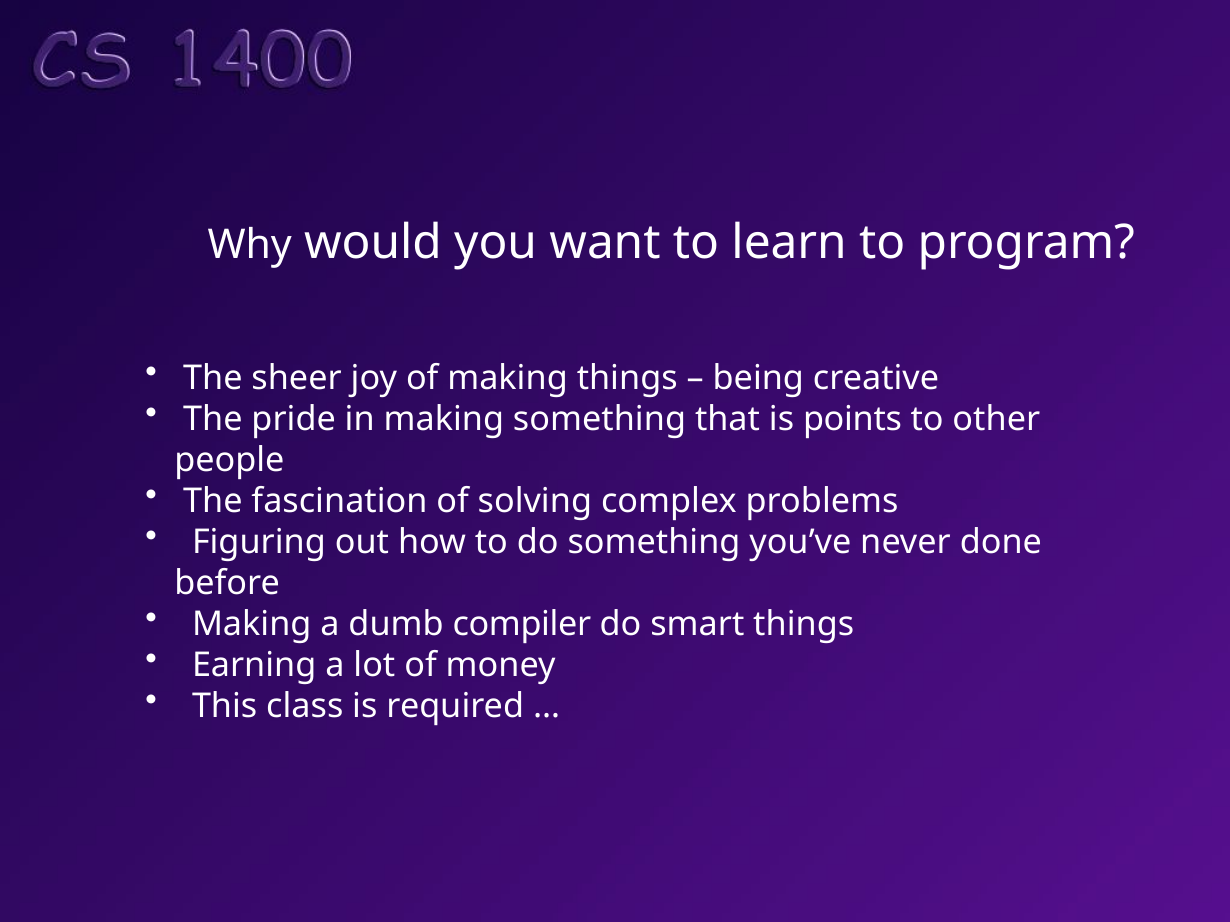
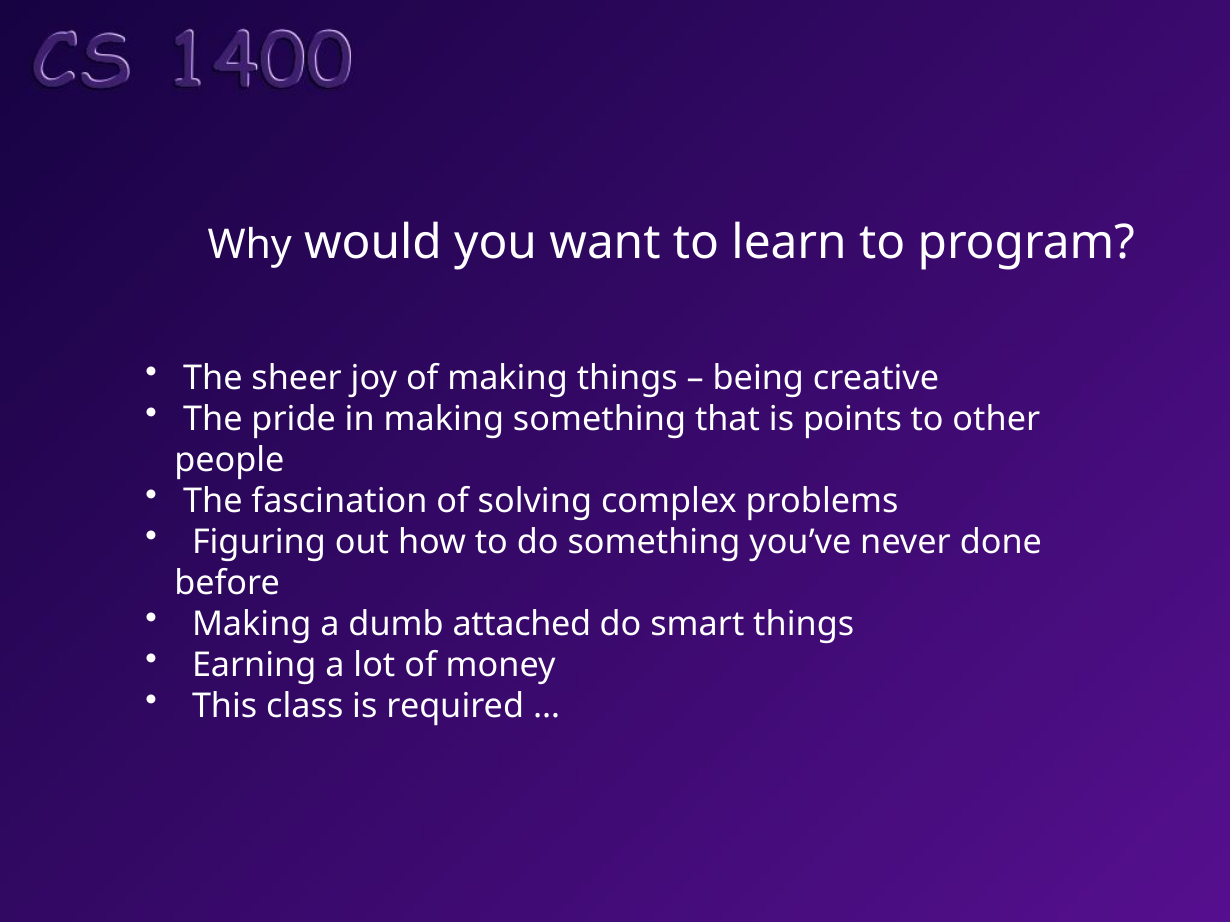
compiler: compiler -> attached
